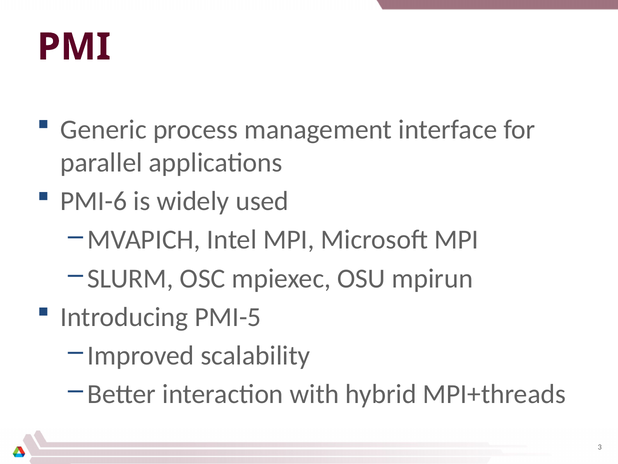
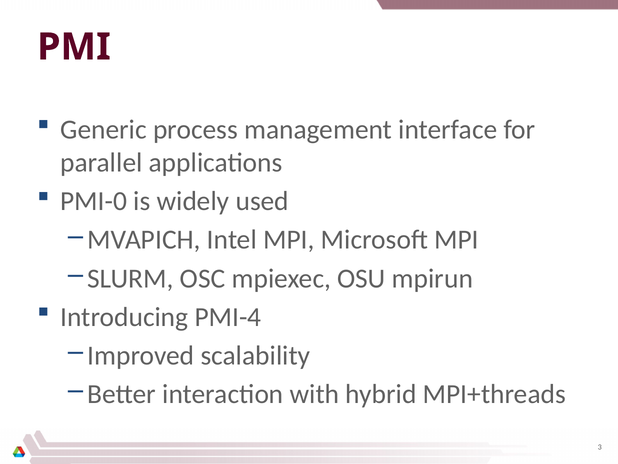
PMI-6: PMI-6 -> PMI-0
PMI-5: PMI-5 -> PMI-4
